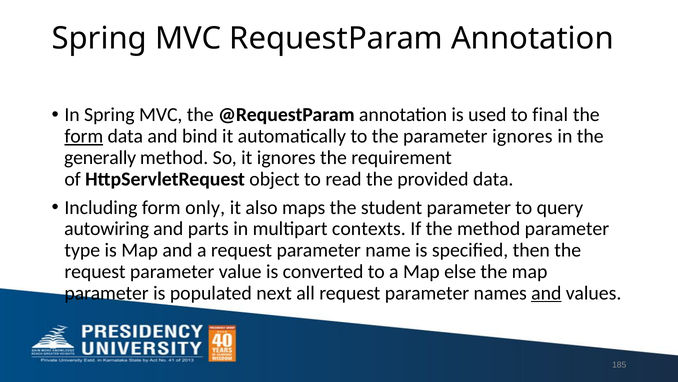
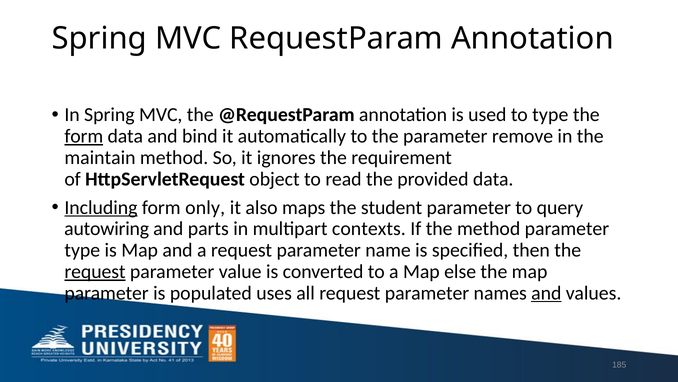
to final: final -> type
parameter ignores: ignores -> remove
generally: generally -> maintain
Including underline: none -> present
request at (95, 271) underline: none -> present
next: next -> uses
